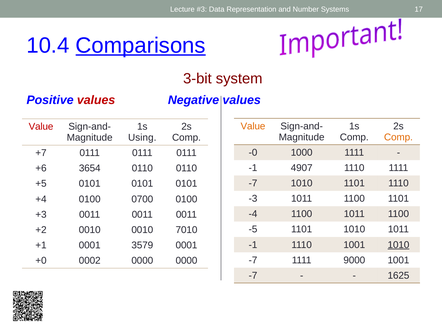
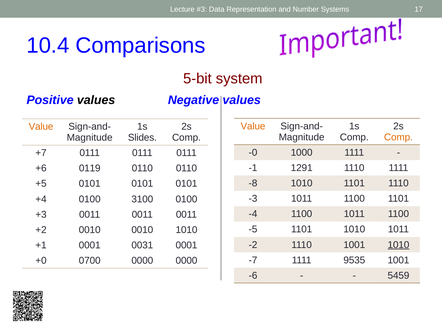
Comparisons underline: present -> none
3-bit: 3-bit -> 5-bit
values at (96, 100) colour: red -> black
Value at (41, 127) colour: red -> orange
Using: Using -> Slides
4907: 4907 -> 1291
3654: 3654 -> 0119
-7 at (253, 183): -7 -> -8
0700: 0700 -> 3100
0010 7010: 7010 -> 1010
-1 at (253, 244): -1 -> -2
3579: 3579 -> 0031
9000: 9000 -> 9535
0002: 0002 -> 0700
-7 at (253, 275): -7 -> -6
1625: 1625 -> 5459
